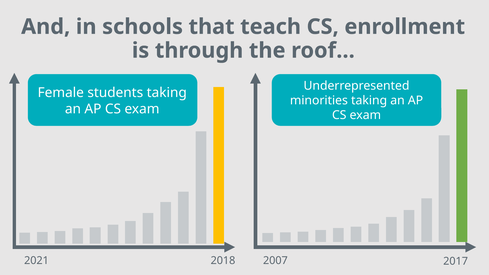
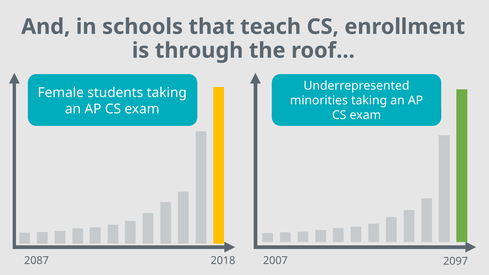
2021: 2021 -> 2087
2017: 2017 -> 2097
